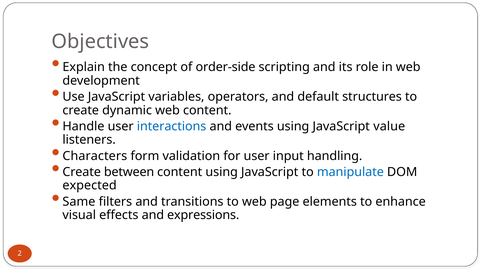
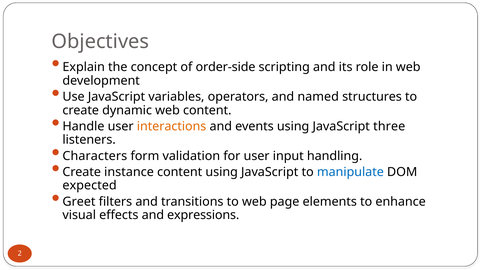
default: default -> named
interactions colour: blue -> orange
value: value -> three
between: between -> instance
Same: Same -> Greet
